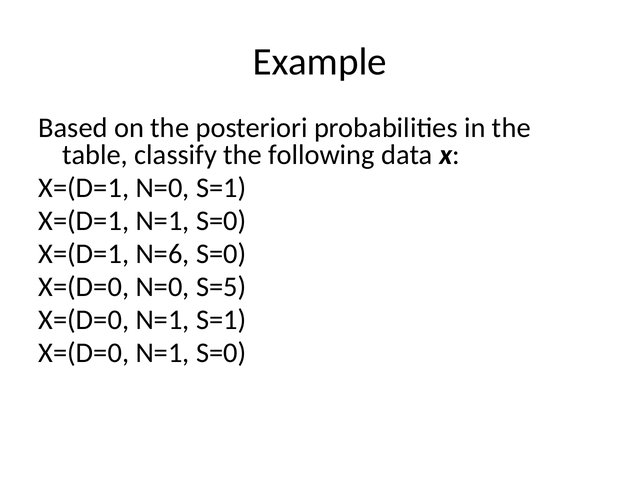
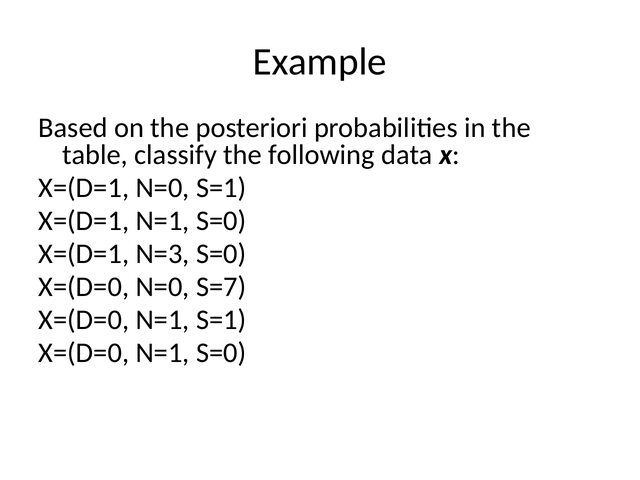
N=6: N=6 -> N=3
S=5: S=5 -> S=7
